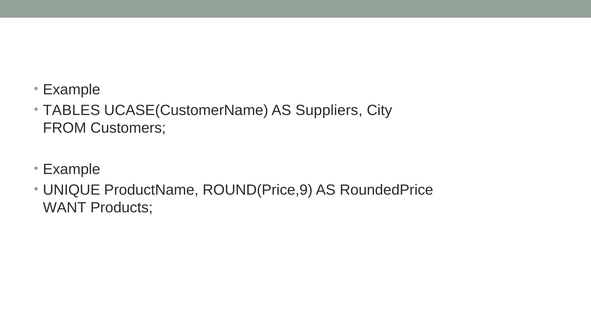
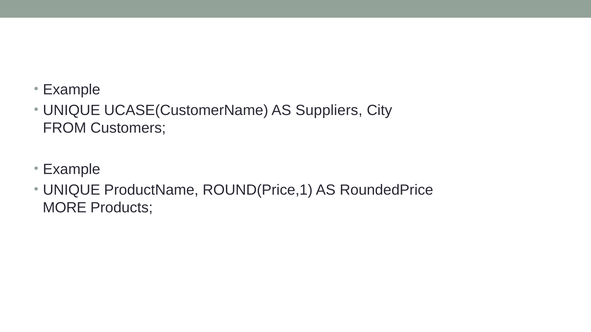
TABLES at (71, 110): TABLES -> UNIQUE
ROUND(Price,9: ROUND(Price,9 -> ROUND(Price,1
WANT: WANT -> MORE
